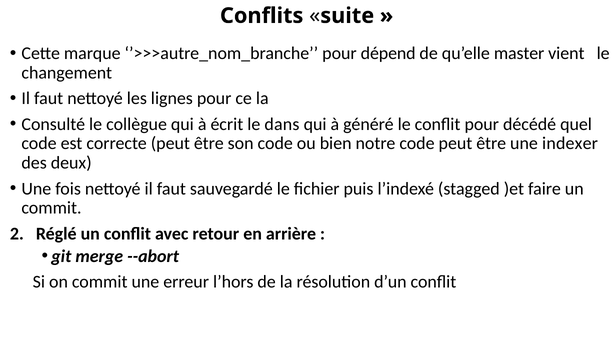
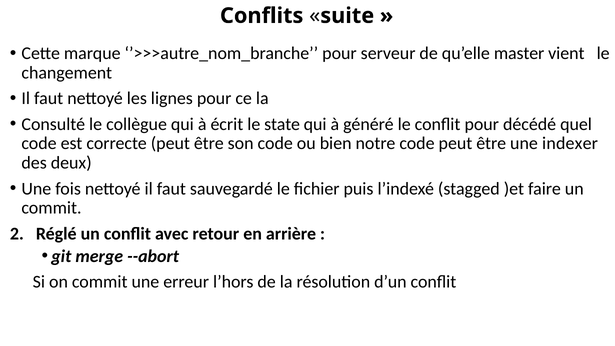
dépend: dépend -> serveur
dans: dans -> state
